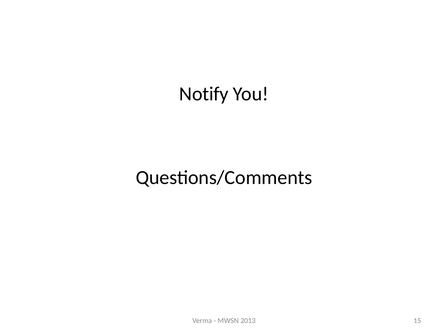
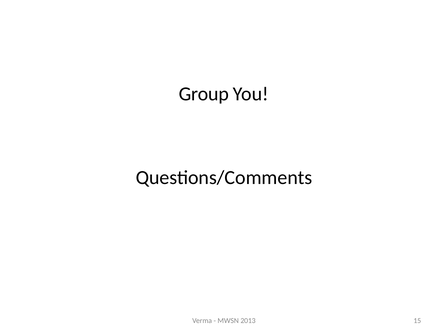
Notify: Notify -> Group
